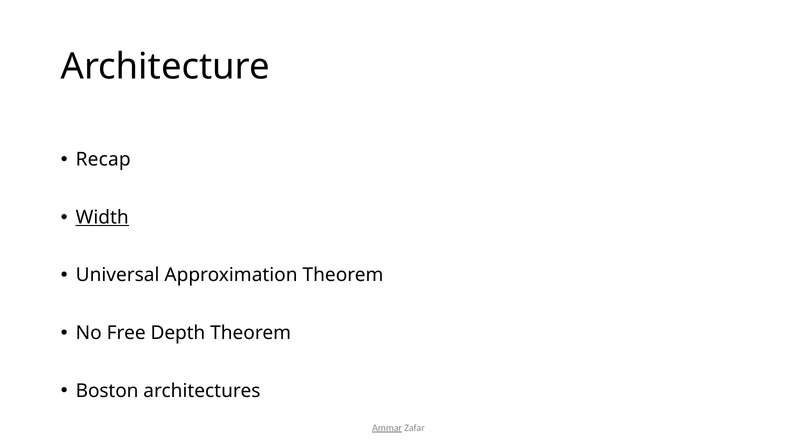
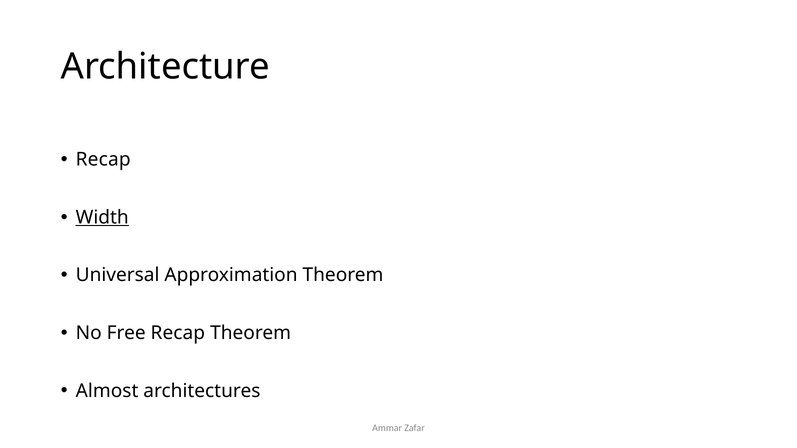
Free Depth: Depth -> Recap
Boston: Boston -> Almost
Ammar underline: present -> none
